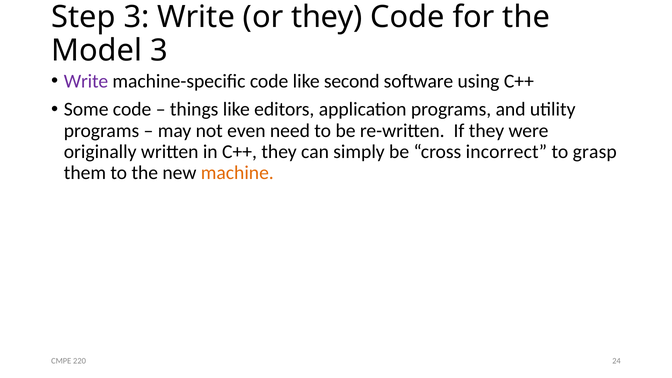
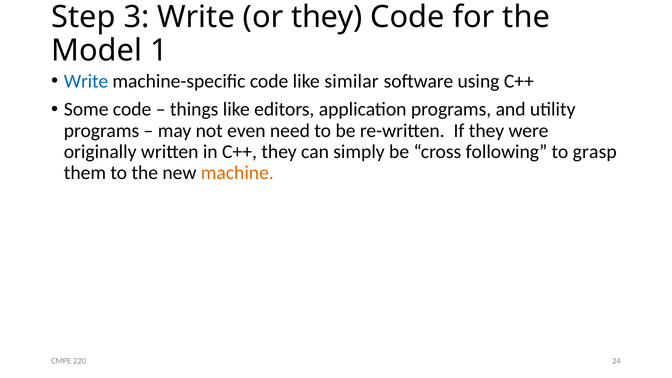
Model 3: 3 -> 1
Write at (86, 81) colour: purple -> blue
second: second -> similar
incorrect: incorrect -> following
